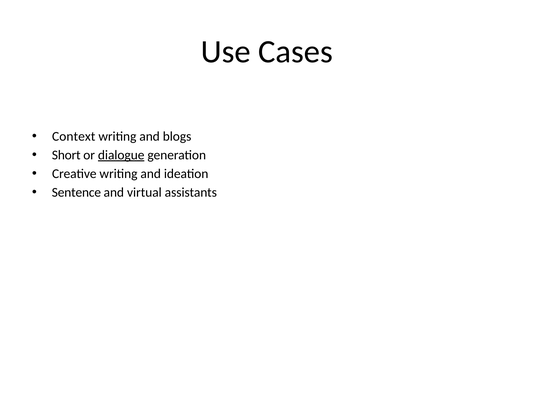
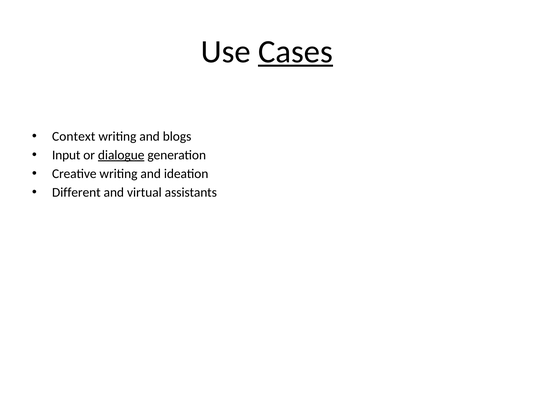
Cases underline: none -> present
Short: Short -> Input
Sentence: Sentence -> Different
